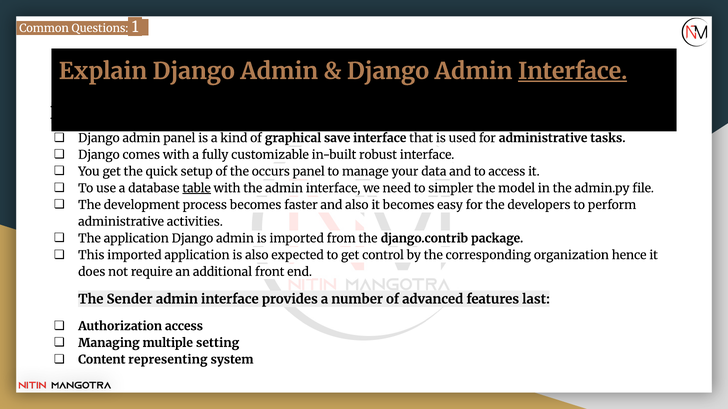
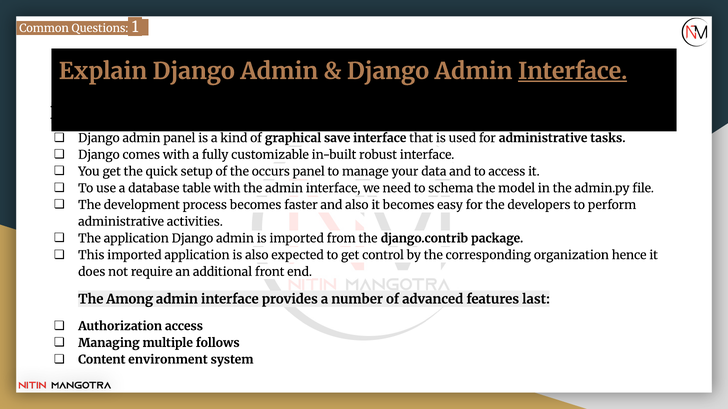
table underline: present -> none
simpler: simpler -> schema
Sender: Sender -> Among
setting: setting -> follows
representing: representing -> environment
